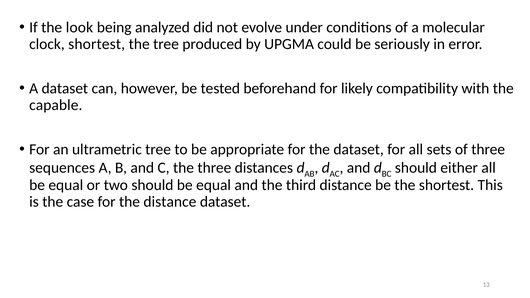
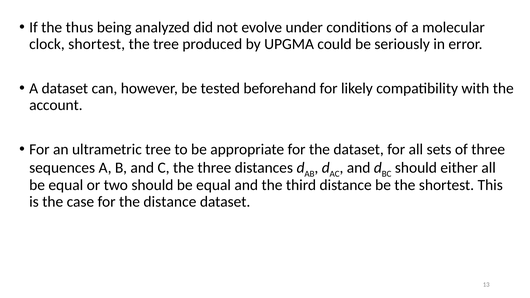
look: look -> thus
capable: capable -> account
